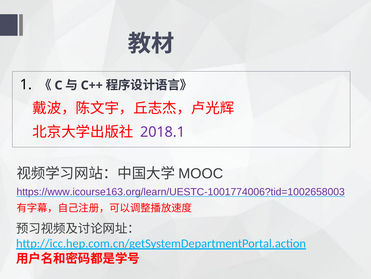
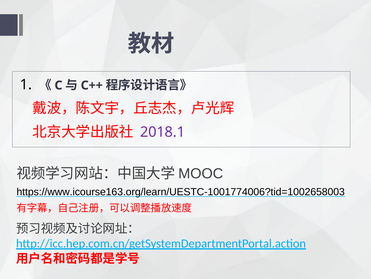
https://www.icourse163.org/learn/UESTC-1001774006?tid=1002658003 colour: purple -> black
